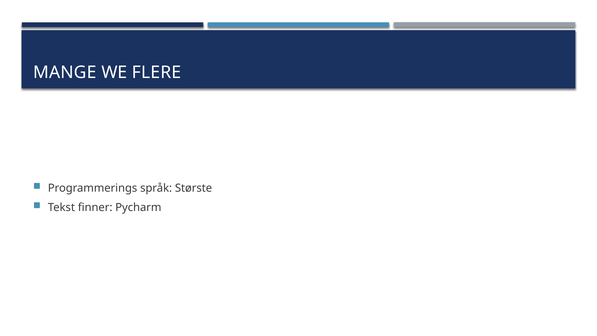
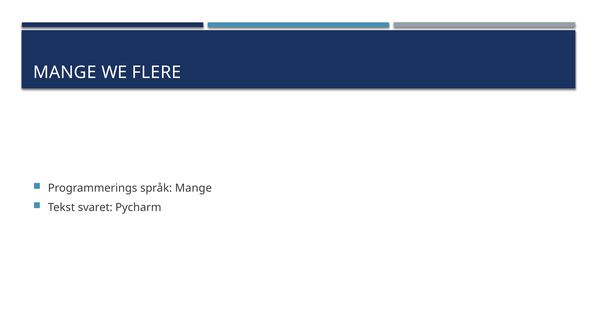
språk Største: Største -> Mange
finner: finner -> svaret
